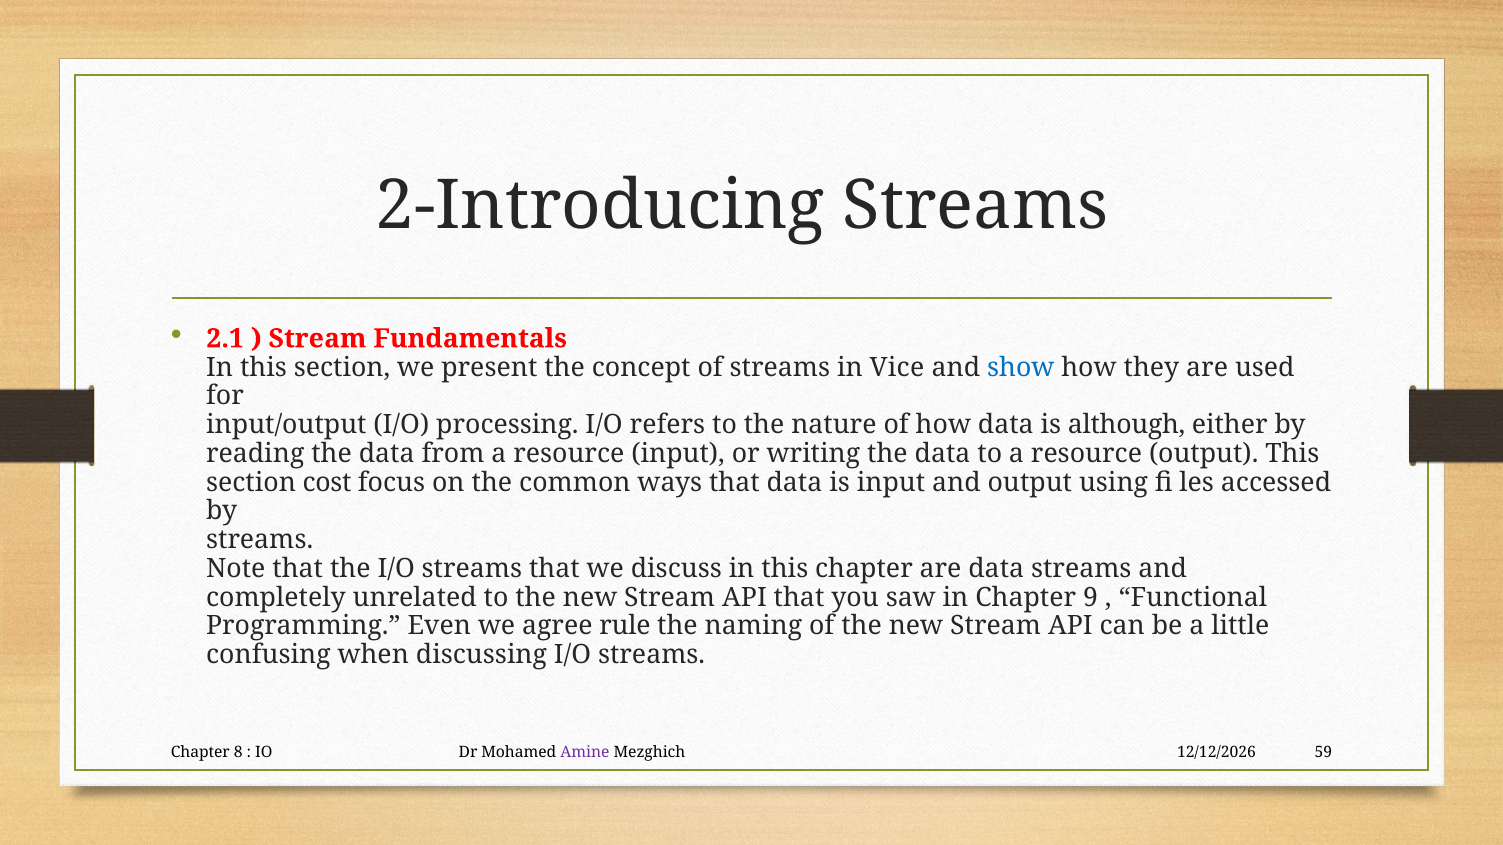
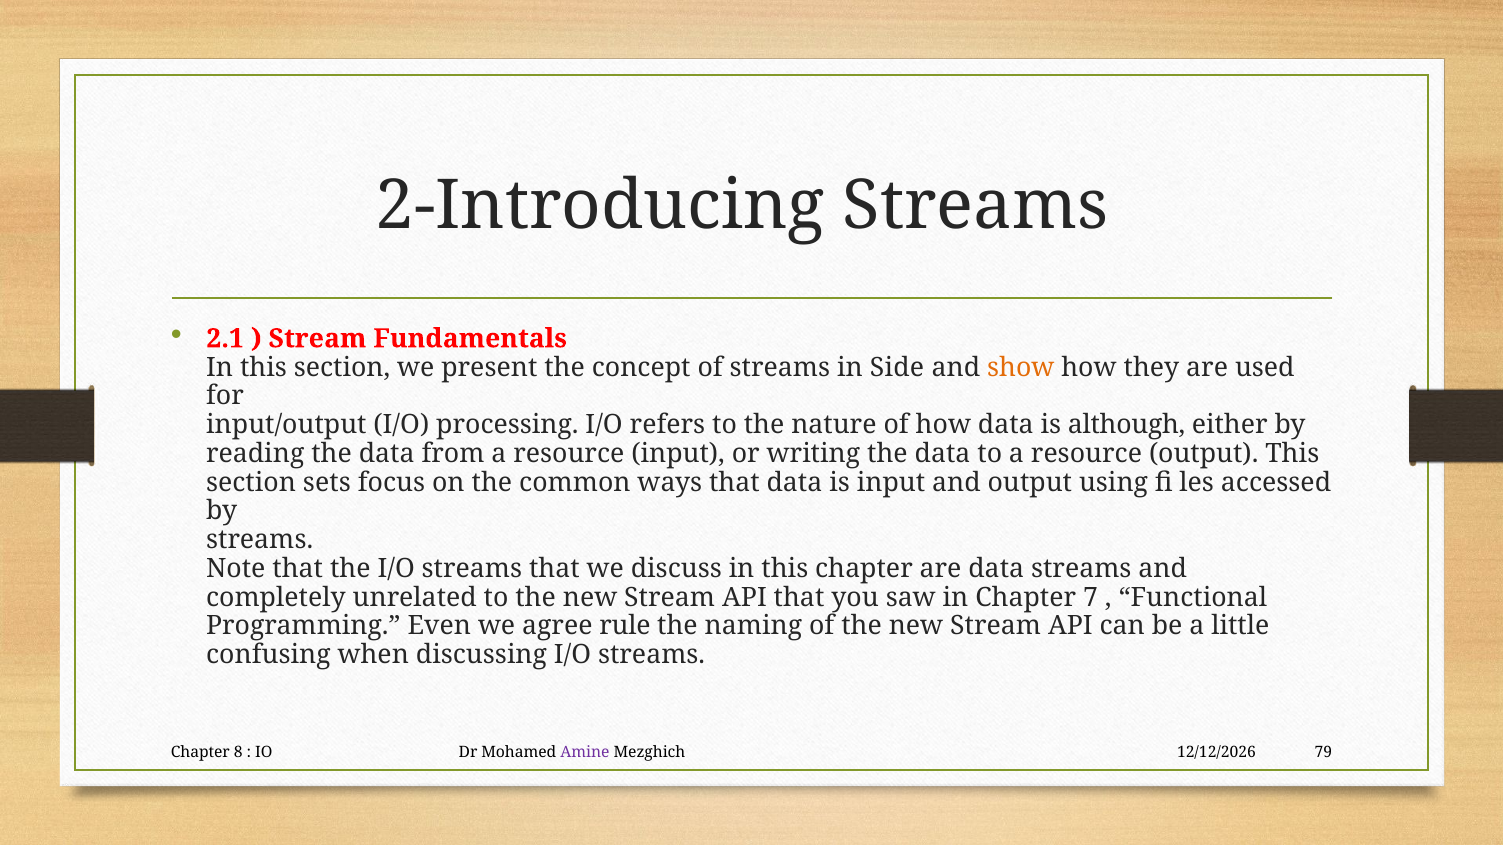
Vice: Vice -> Side
show colour: blue -> orange
cost: cost -> sets
9: 9 -> 7
59: 59 -> 79
